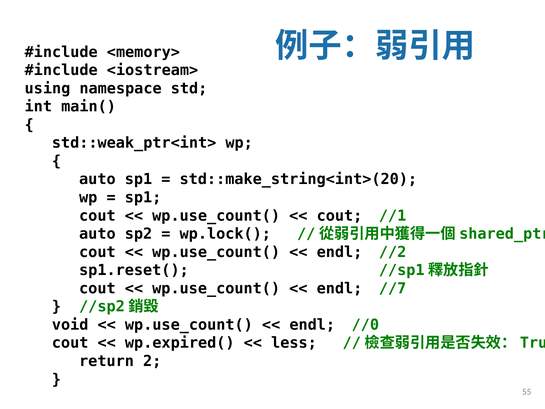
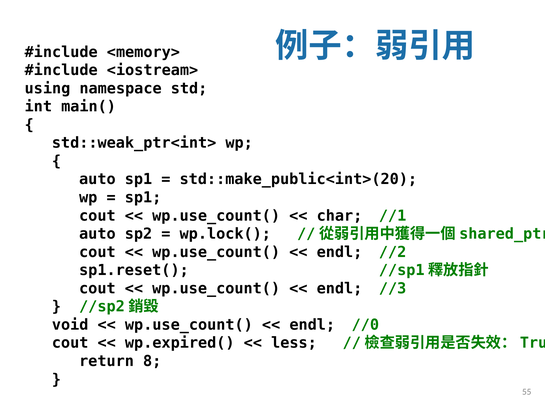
std::make_string<int>(20: std::make_string<int>(20 -> std::make_public<int>(20
cout at (340, 216): cout -> char
//7: //7 -> //3
2: 2 -> 8
